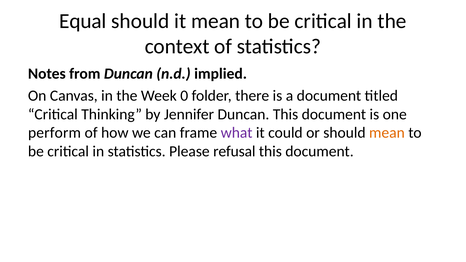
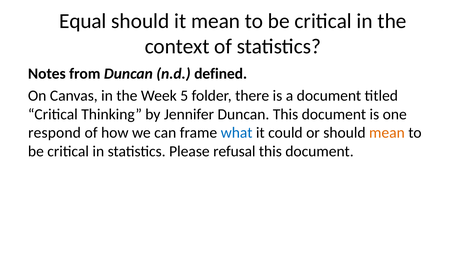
implied: implied -> defined
0: 0 -> 5
perform: perform -> respond
what colour: purple -> blue
